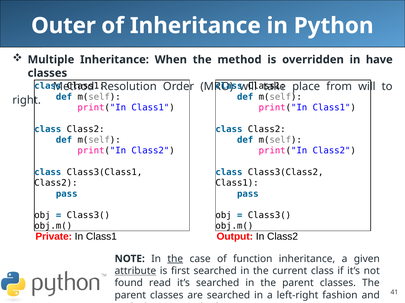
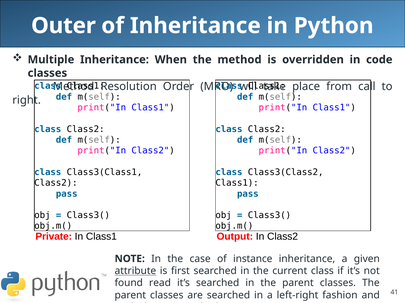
have: have -> code
from will: will -> call
the at (175, 259) underline: present -> none
function: function -> instance
